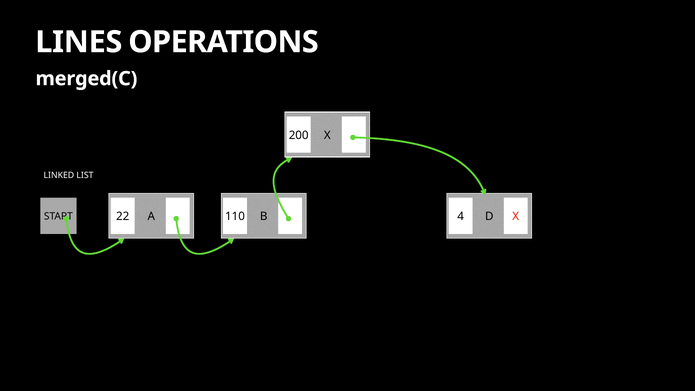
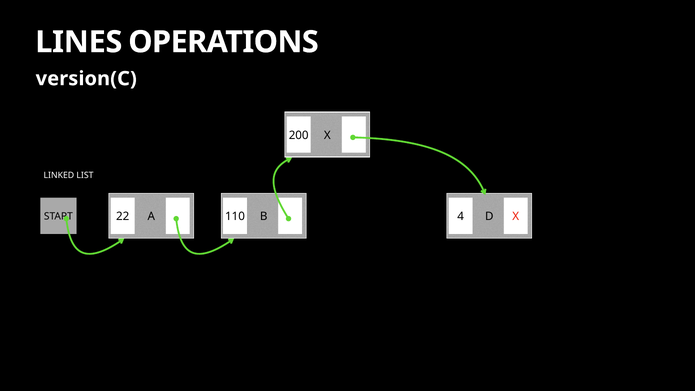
merged(C: merged(C -> version(C
